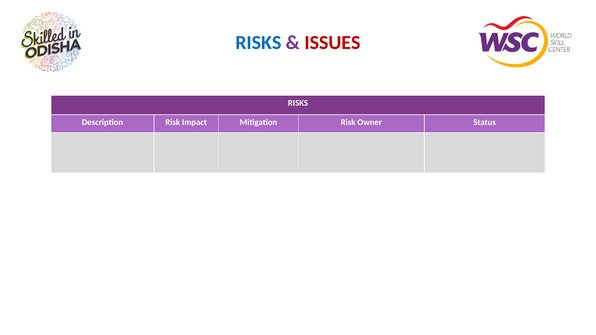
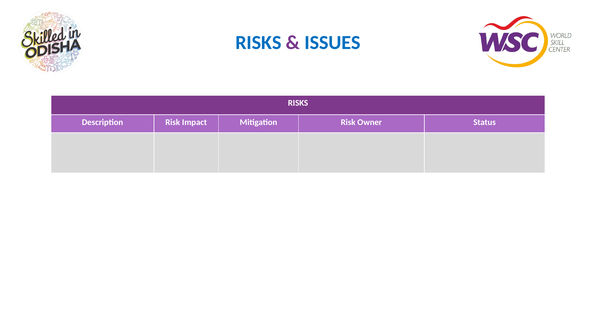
ISSUES colour: red -> blue
